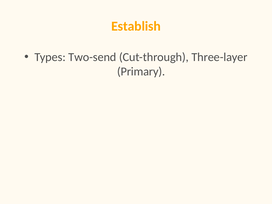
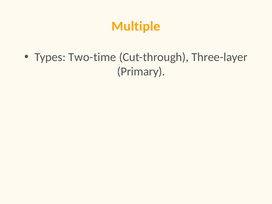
Establish: Establish -> Multiple
Two-send: Two-send -> Two-time
